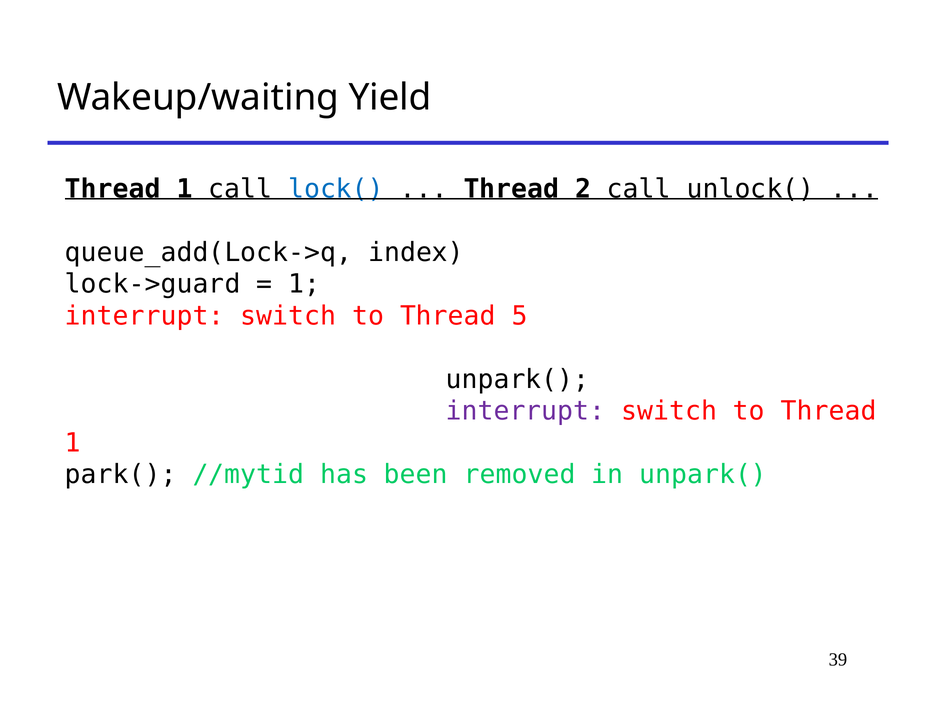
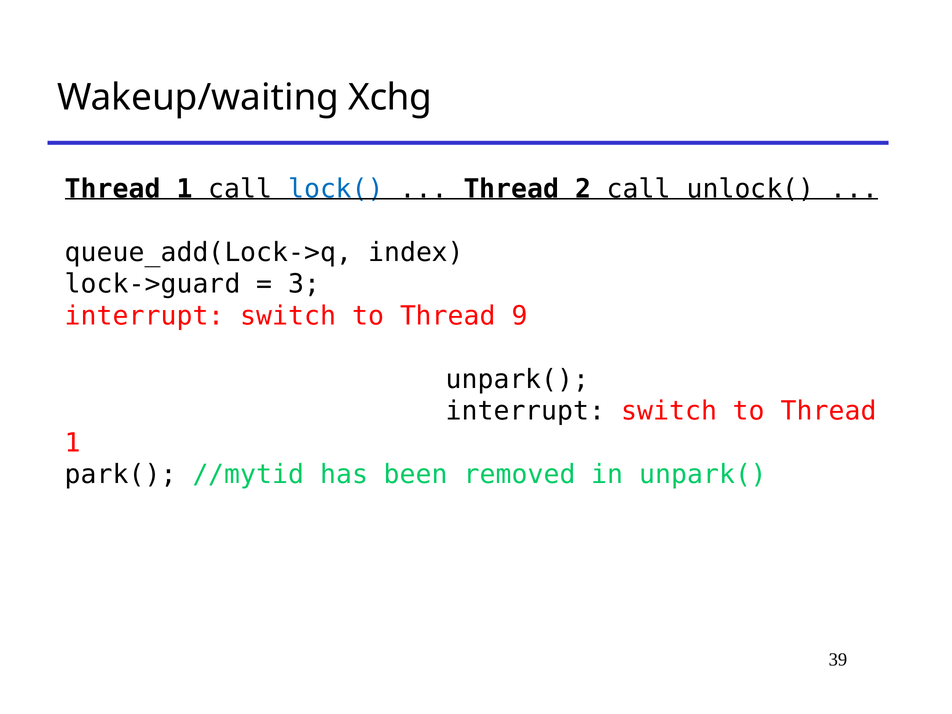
Yield: Yield -> Xchg
1 at (304, 284): 1 -> 3
5: 5 -> 9
interrupt at (525, 411) colour: purple -> black
